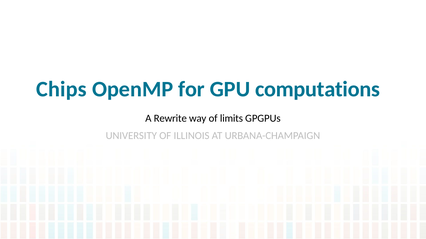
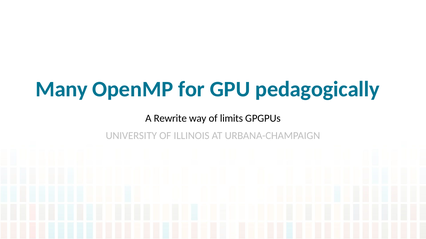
Chips: Chips -> Many
computations: computations -> pedagogically
